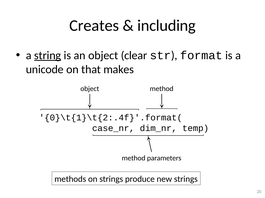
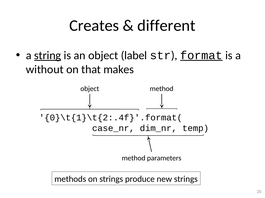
including: including -> different
clear: clear -> label
format underline: none -> present
unicode: unicode -> without
